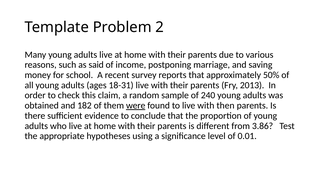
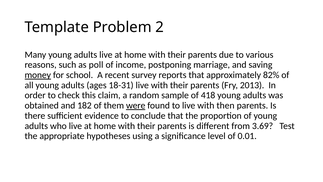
said: said -> poll
money underline: none -> present
50%: 50% -> 82%
240: 240 -> 418
3.86: 3.86 -> 3.69
